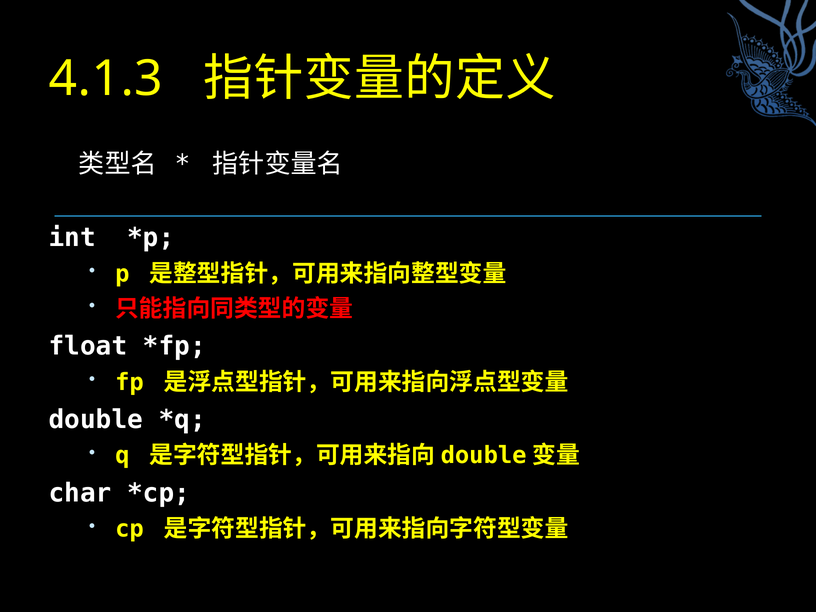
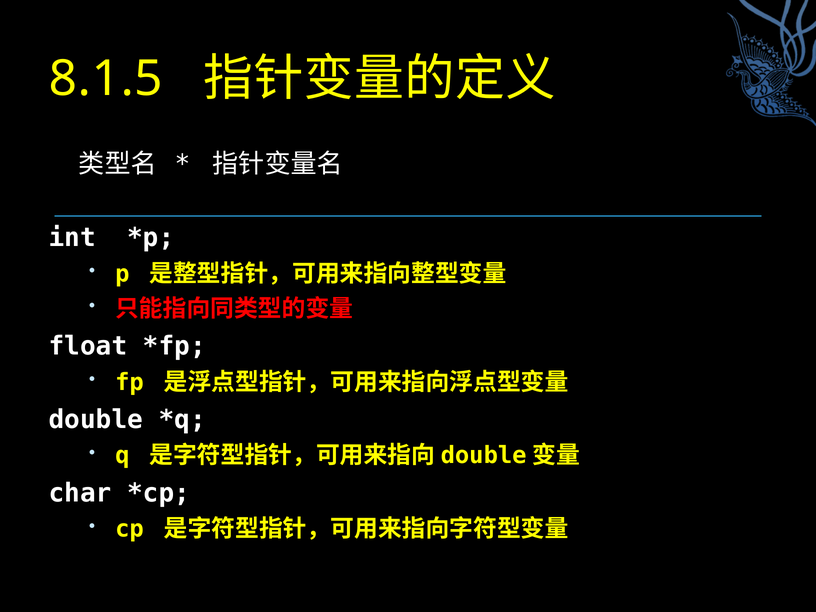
4.1.3: 4.1.3 -> 8.1.5
